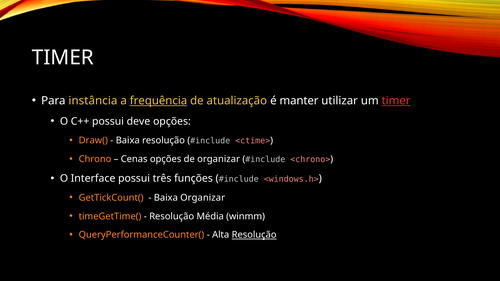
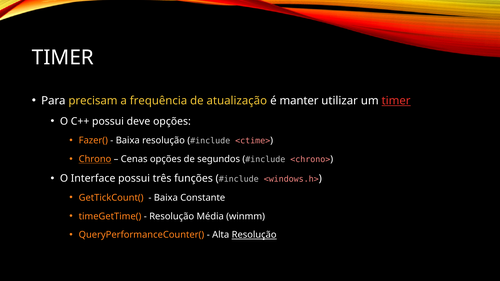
instância: instância -> precisam
frequência underline: present -> none
Draw(: Draw( -> Fazer(
Chrono underline: none -> present
de organizar: organizar -> segundos
Baixa Organizar: Organizar -> Constante
